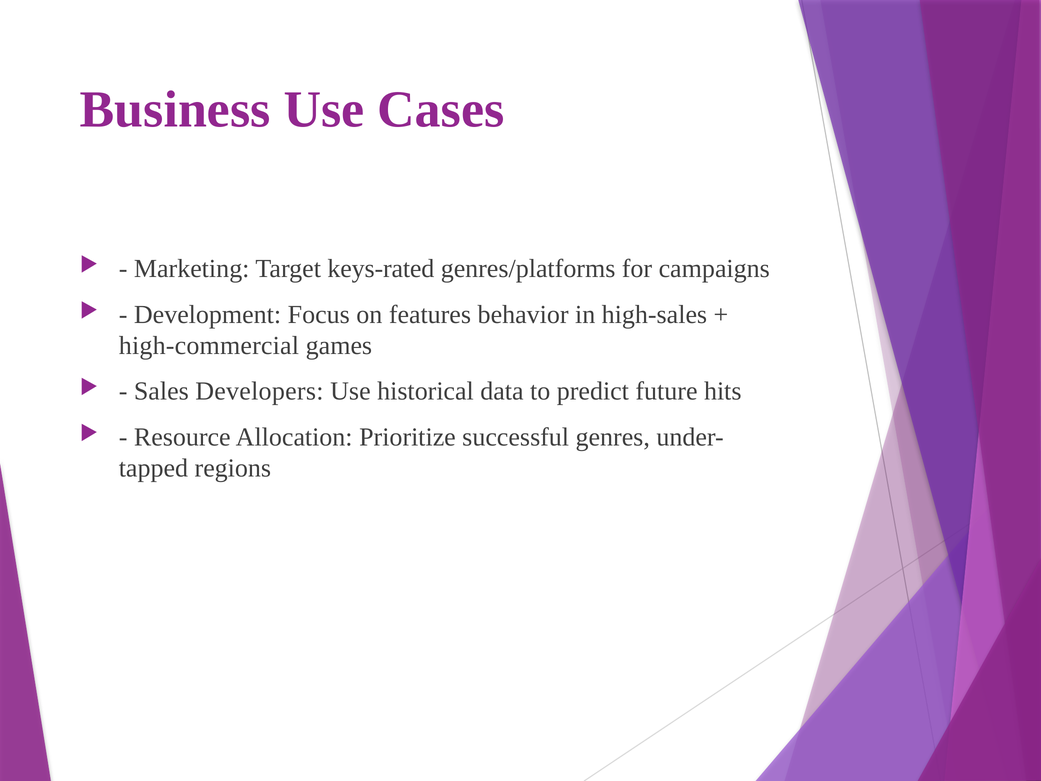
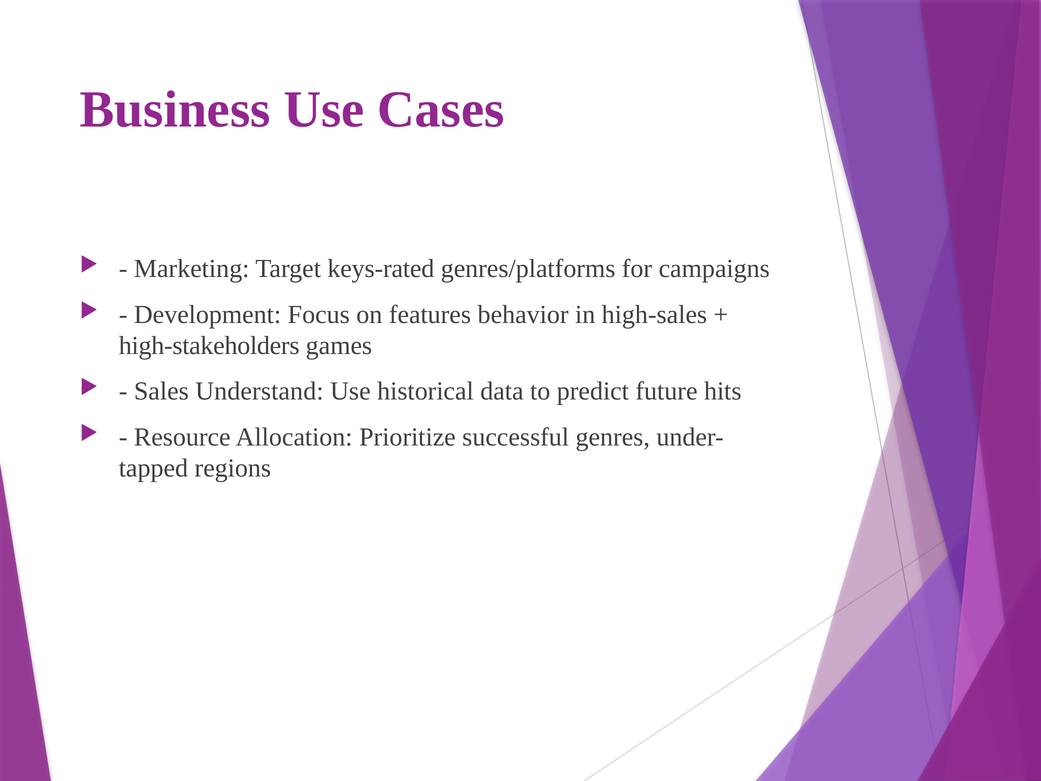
high-commercial: high-commercial -> high-stakeholders
Developers: Developers -> Understand
